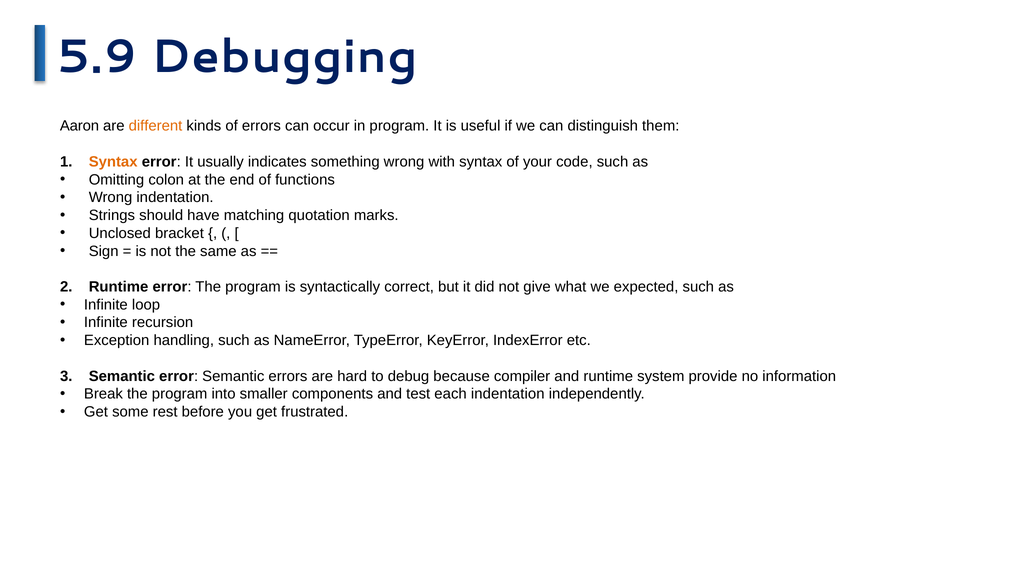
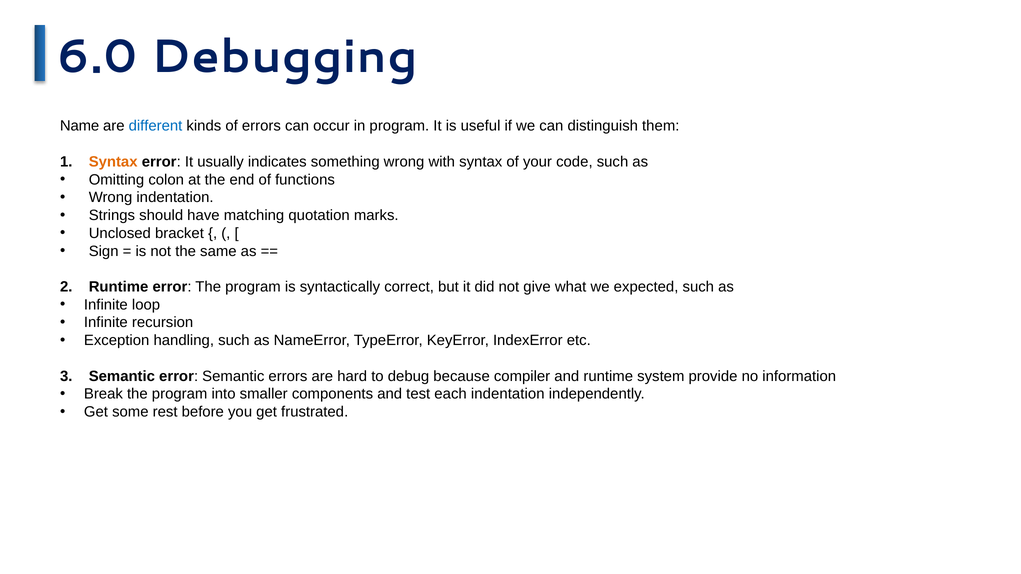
5.9: 5.9 -> 6.0
Aaron: Aaron -> Name
different colour: orange -> blue
